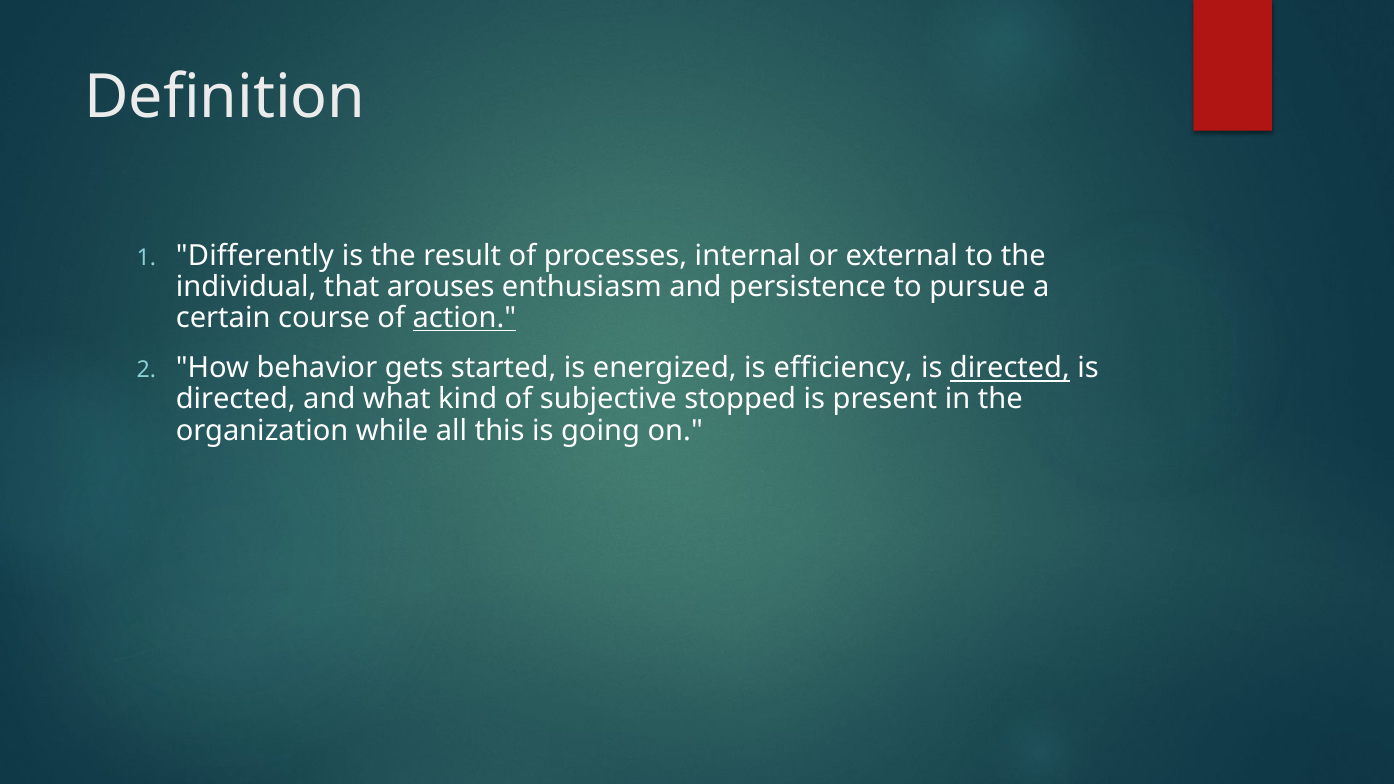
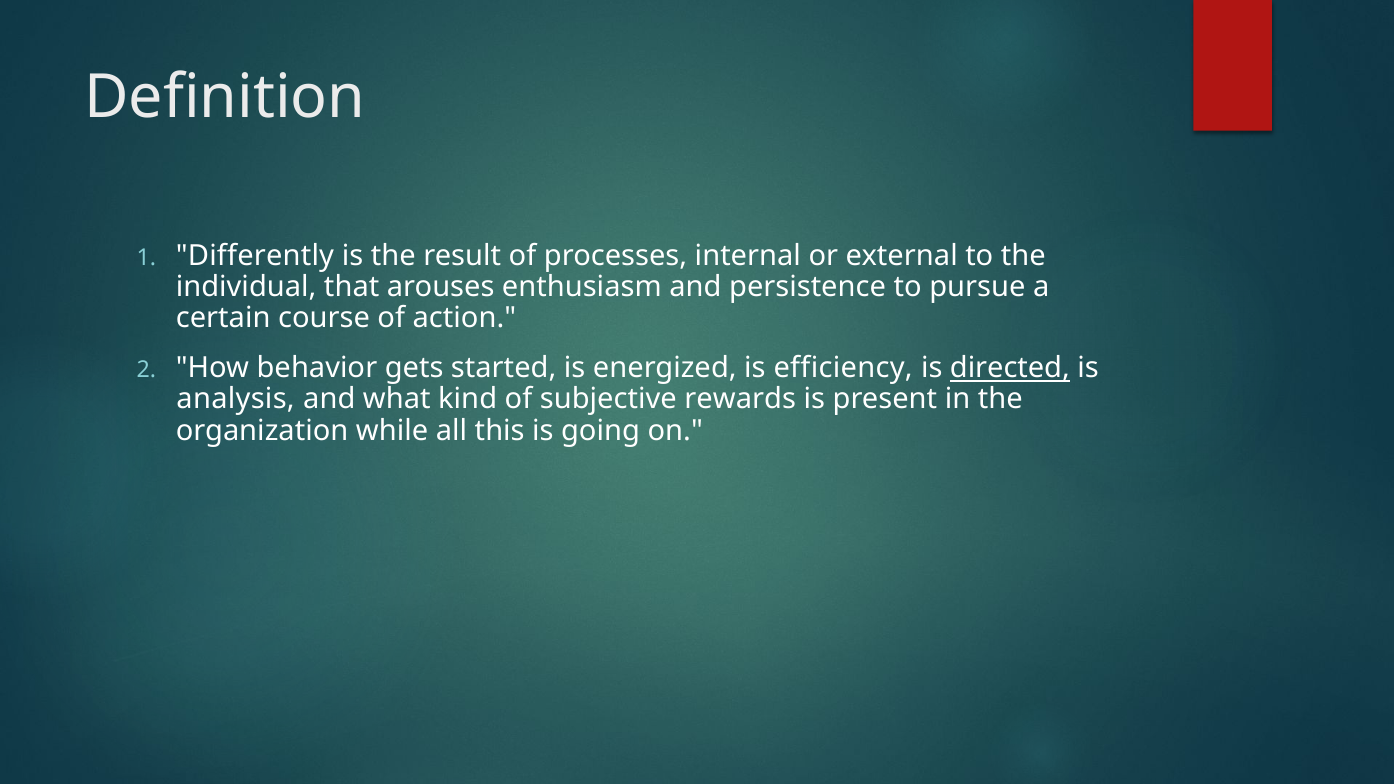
action underline: present -> none
directed at (236, 399): directed -> analysis
stopped: stopped -> rewards
